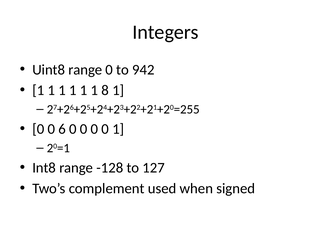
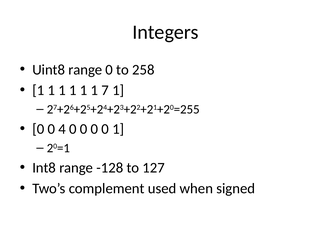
942: 942 -> 258
8: 8 -> 7
6: 6 -> 4
